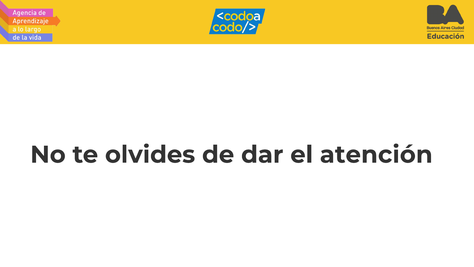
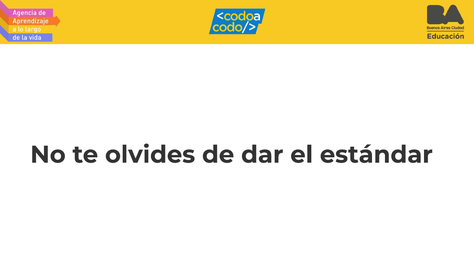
atención: atención -> estándar
